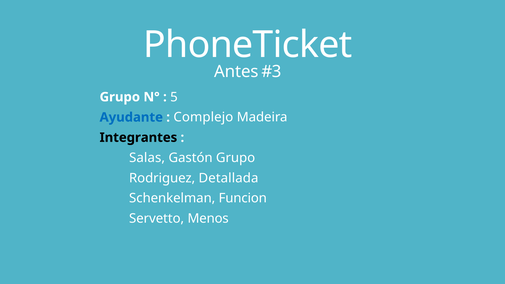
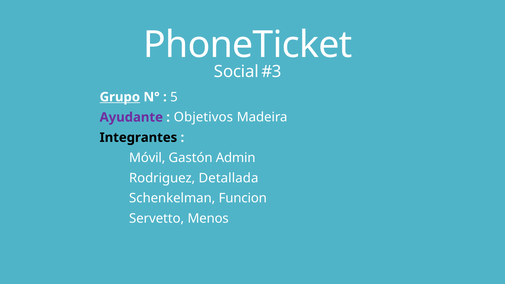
Antes: Antes -> Social
Grupo at (120, 97) underline: none -> present
Ayudante colour: blue -> purple
Complejo: Complejo -> Objetivos
Salas: Salas -> Móvil
Gastón Grupo: Grupo -> Admin
